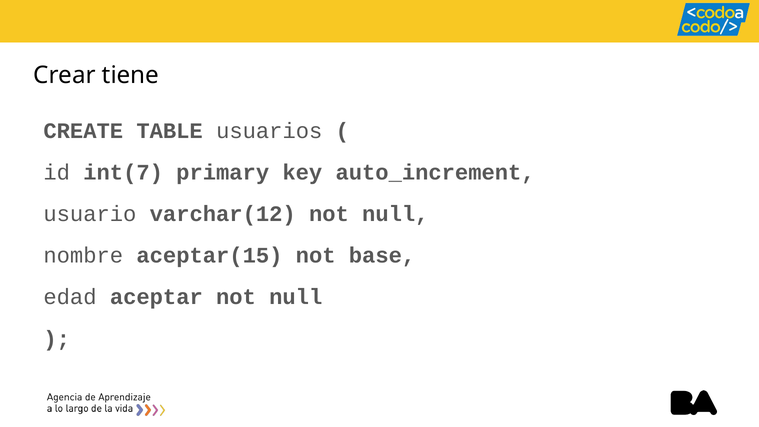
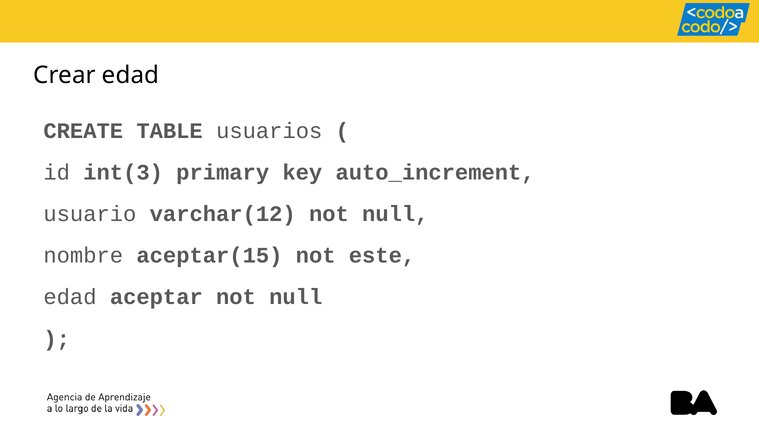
Crear tiene: tiene -> edad
int(7: int(7 -> int(3
base: base -> este
